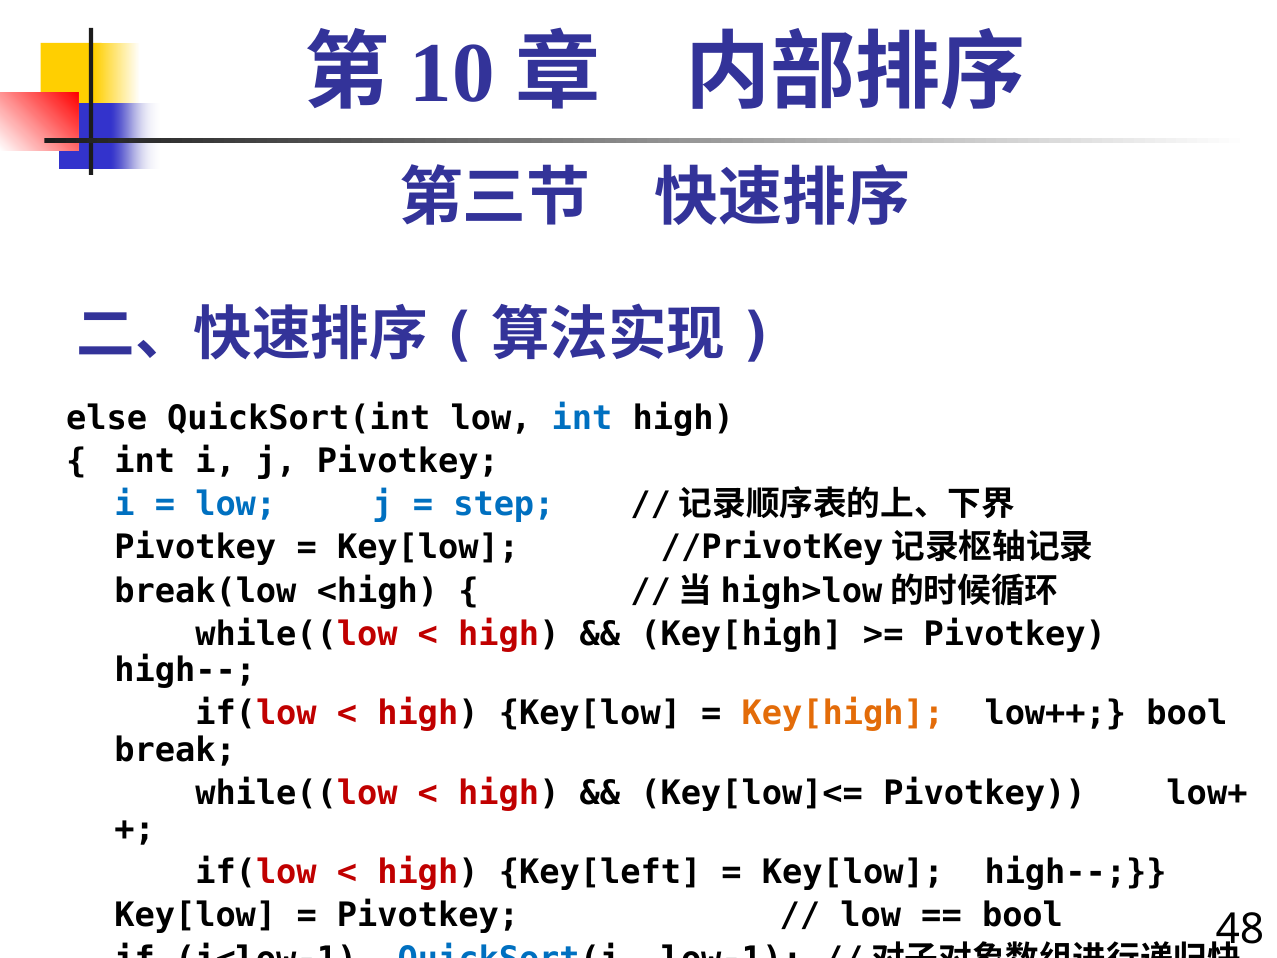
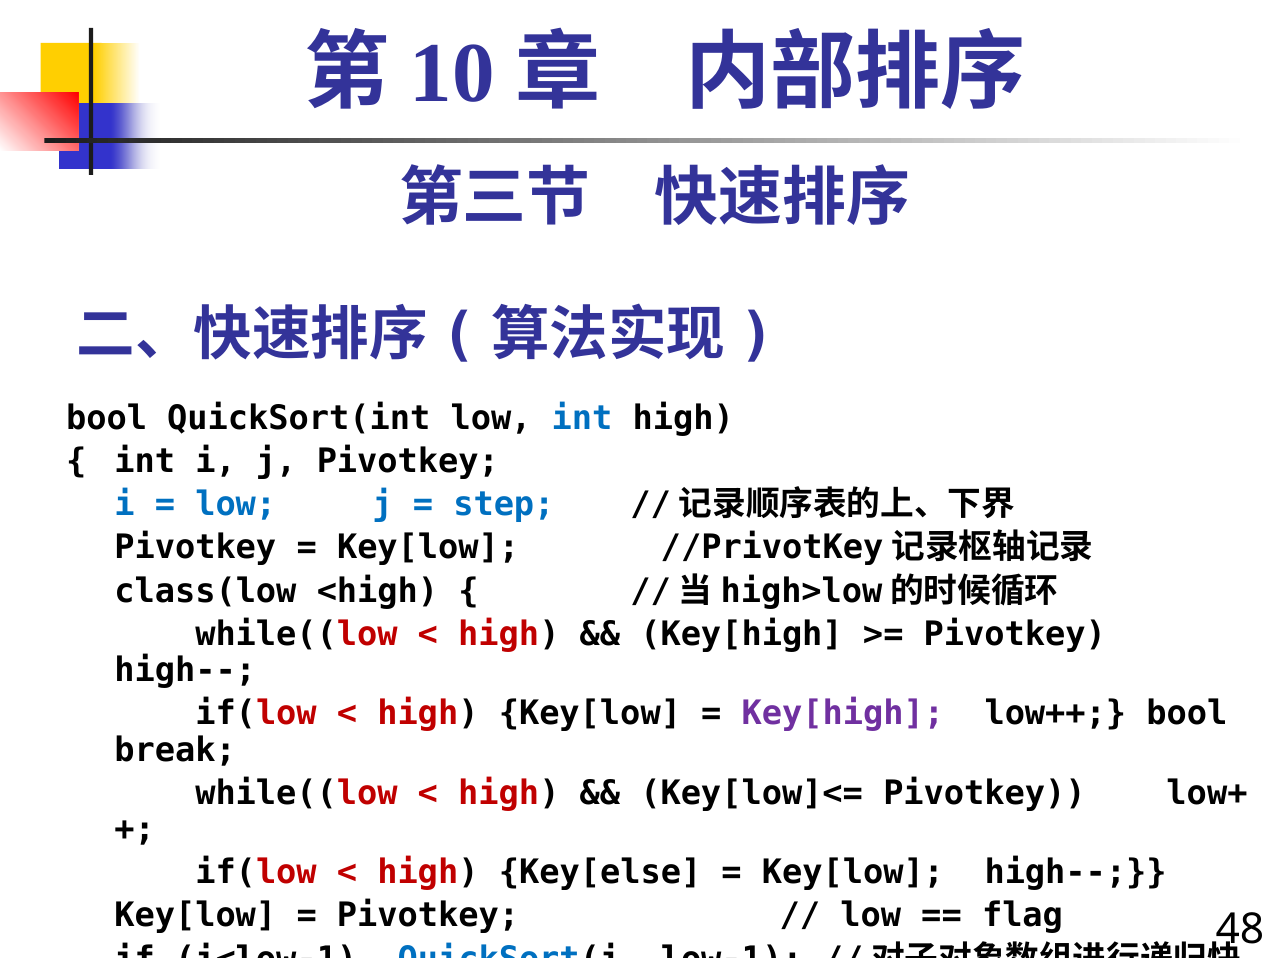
else at (107, 418): else -> bool
break(low: break(low -> class(low
Key[high at (843, 713) colour: orange -> purple
Key[left: Key[left -> Key[else
bool at (1023, 916): bool -> flag
